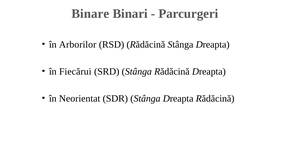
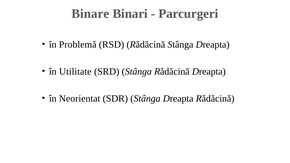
Arborilor: Arborilor -> Problemă
Fiecărui: Fiecărui -> Utilitate
